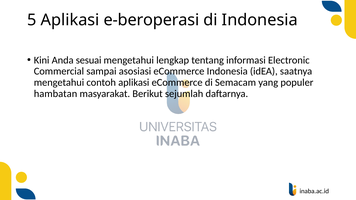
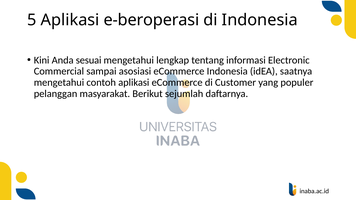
Semacam: Semacam -> Customer
hambatan: hambatan -> pelanggan
